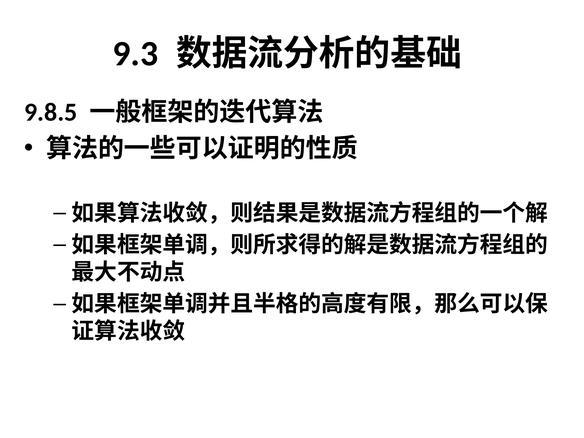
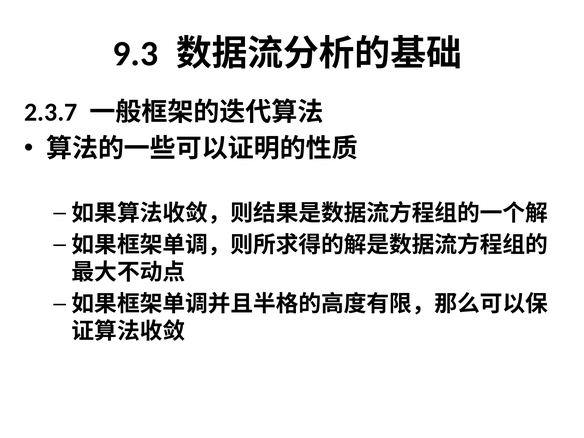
9.8.5: 9.8.5 -> 2.3.7
